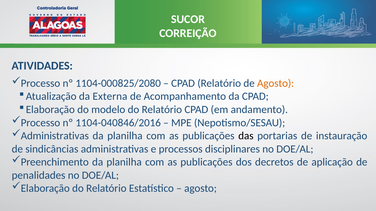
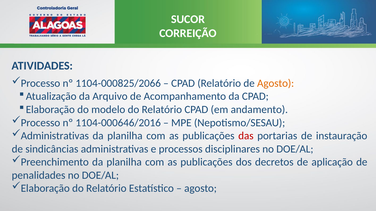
1104-000825/2080: 1104-000825/2080 -> 1104-000825/2066
Externa: Externa -> Arquivo
1104-040846/2016: 1104-040846/2016 -> 1104-000646/2016
das colour: black -> red
